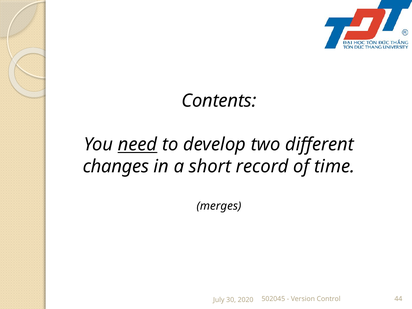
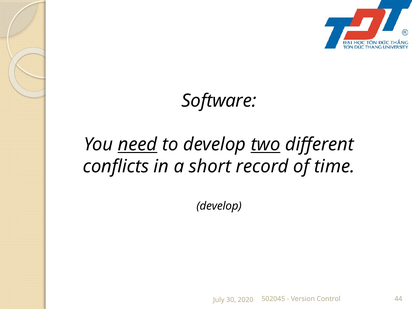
Contents: Contents -> Software
two underline: none -> present
changes: changes -> conflicts
merges at (219, 206): merges -> develop
